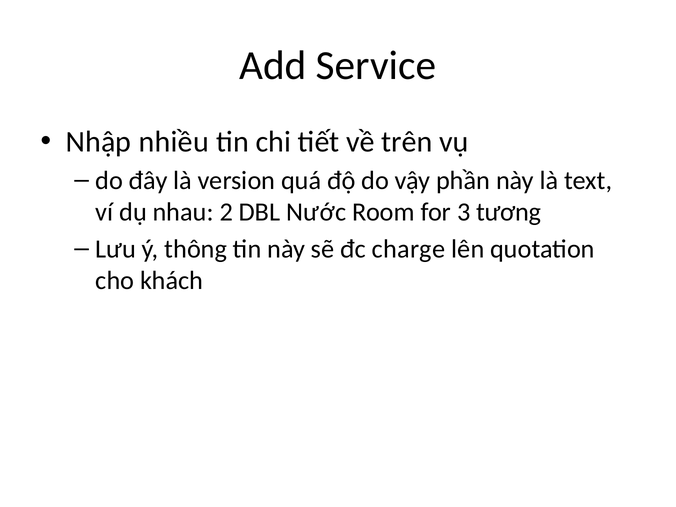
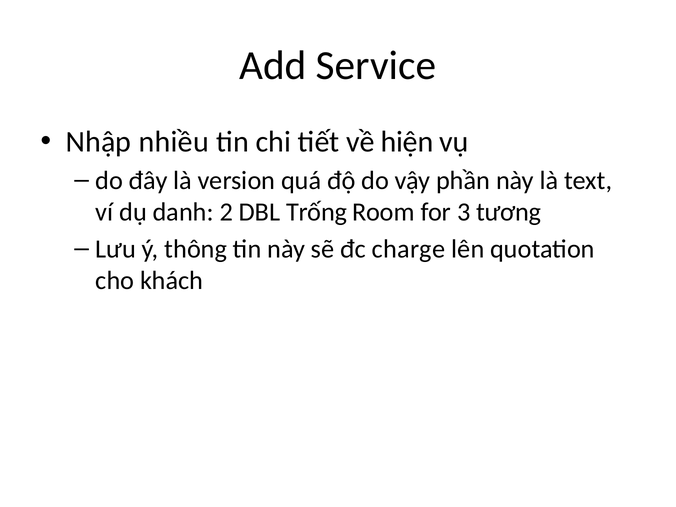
trên: trên -> hiện
nhau: nhau -> danh
Nước: Nước -> Trống
